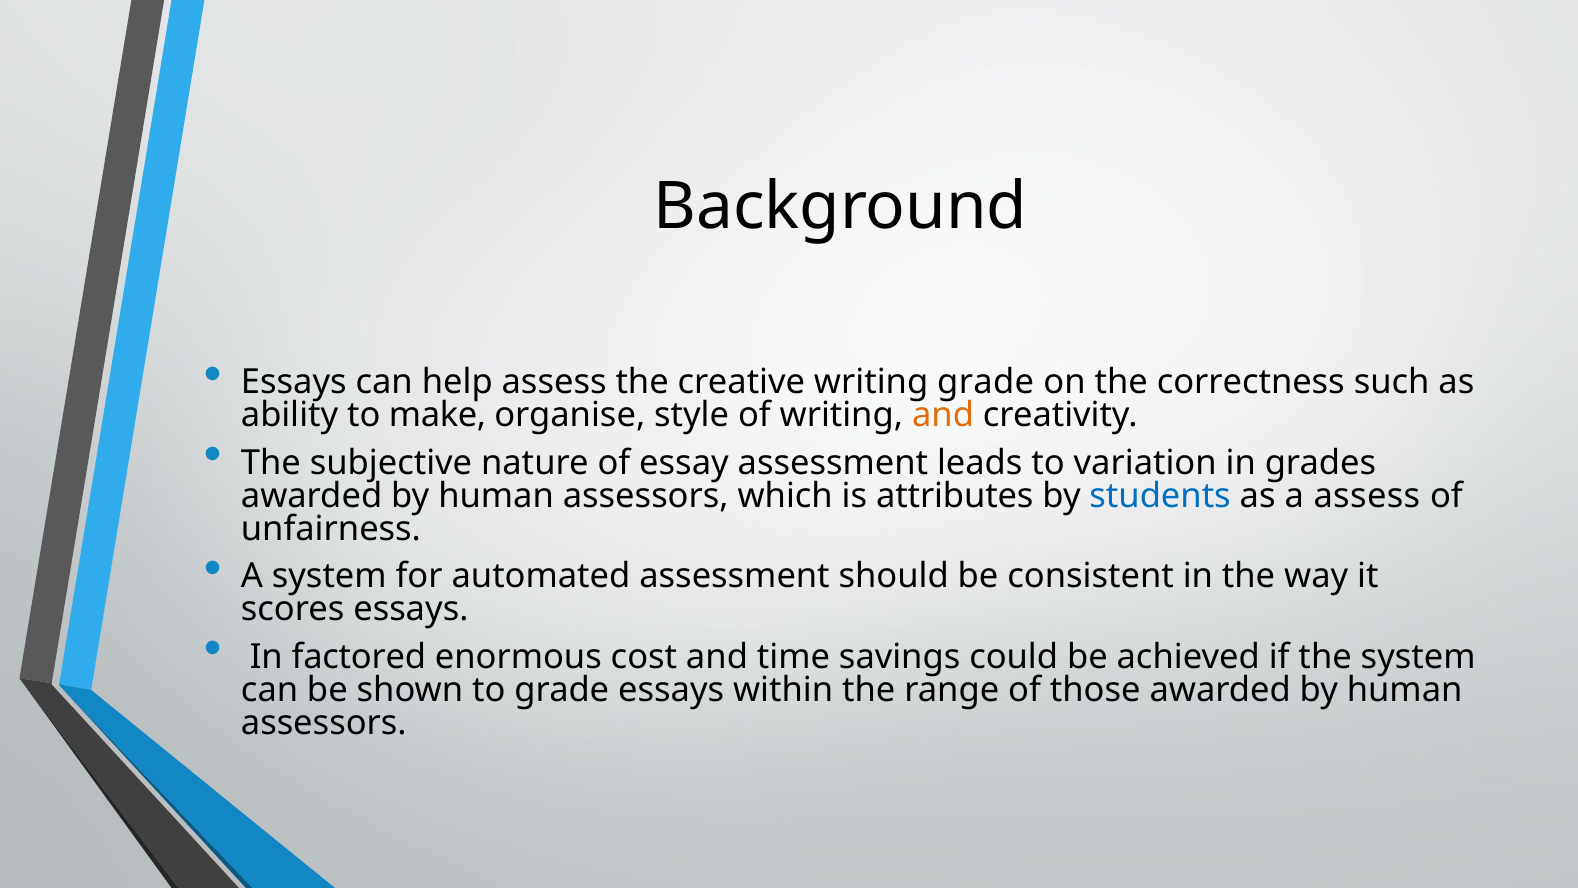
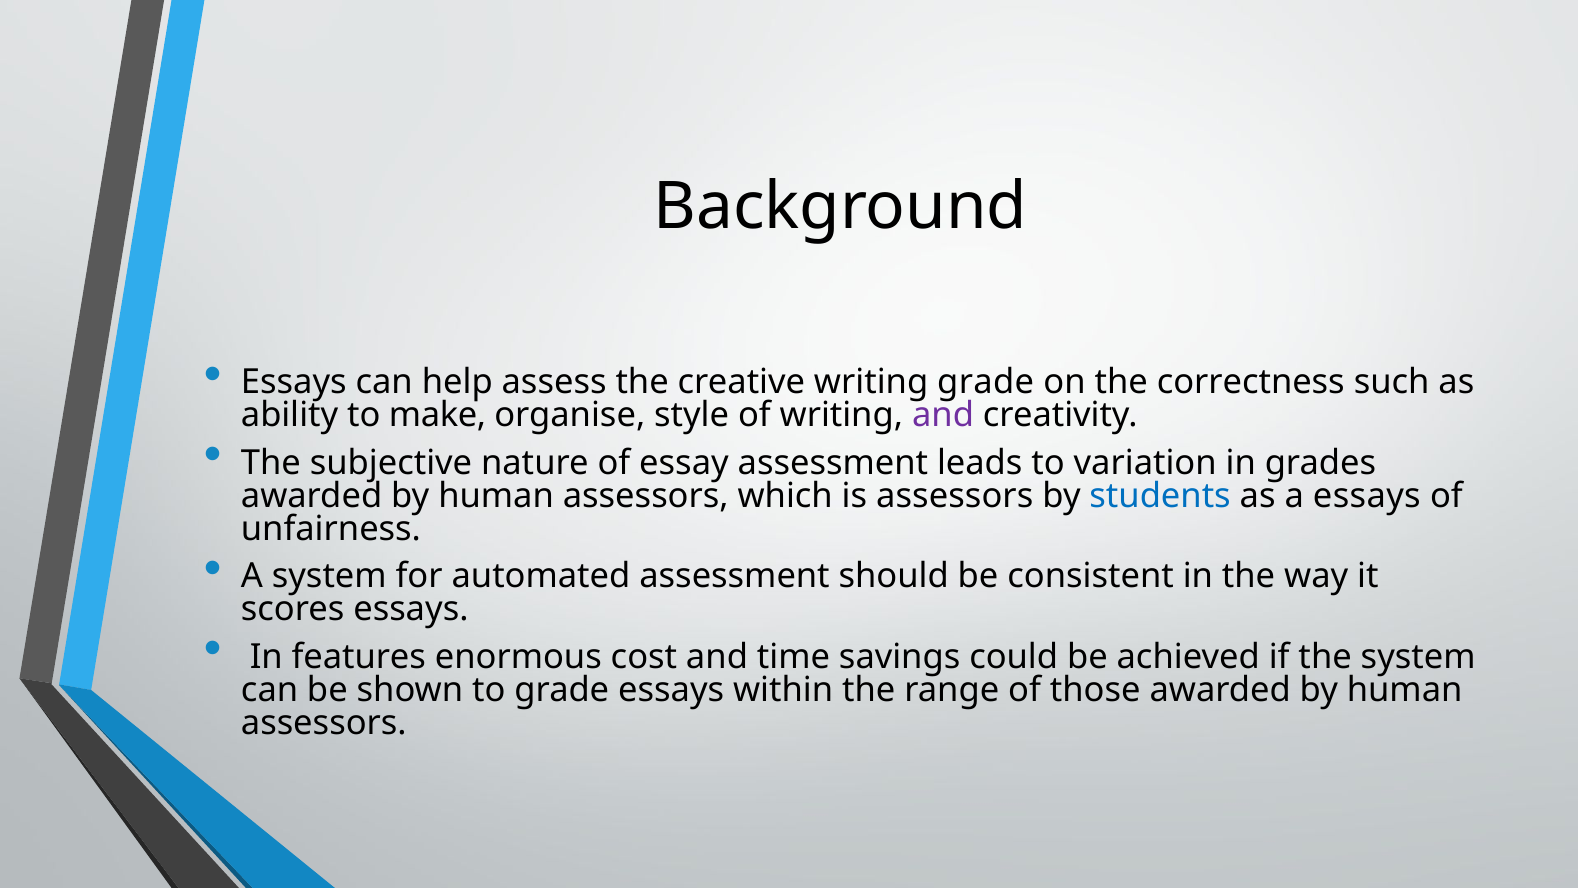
and at (943, 415) colour: orange -> purple
is attributes: attributes -> assessors
a assess: assess -> essays
factored: factored -> features
